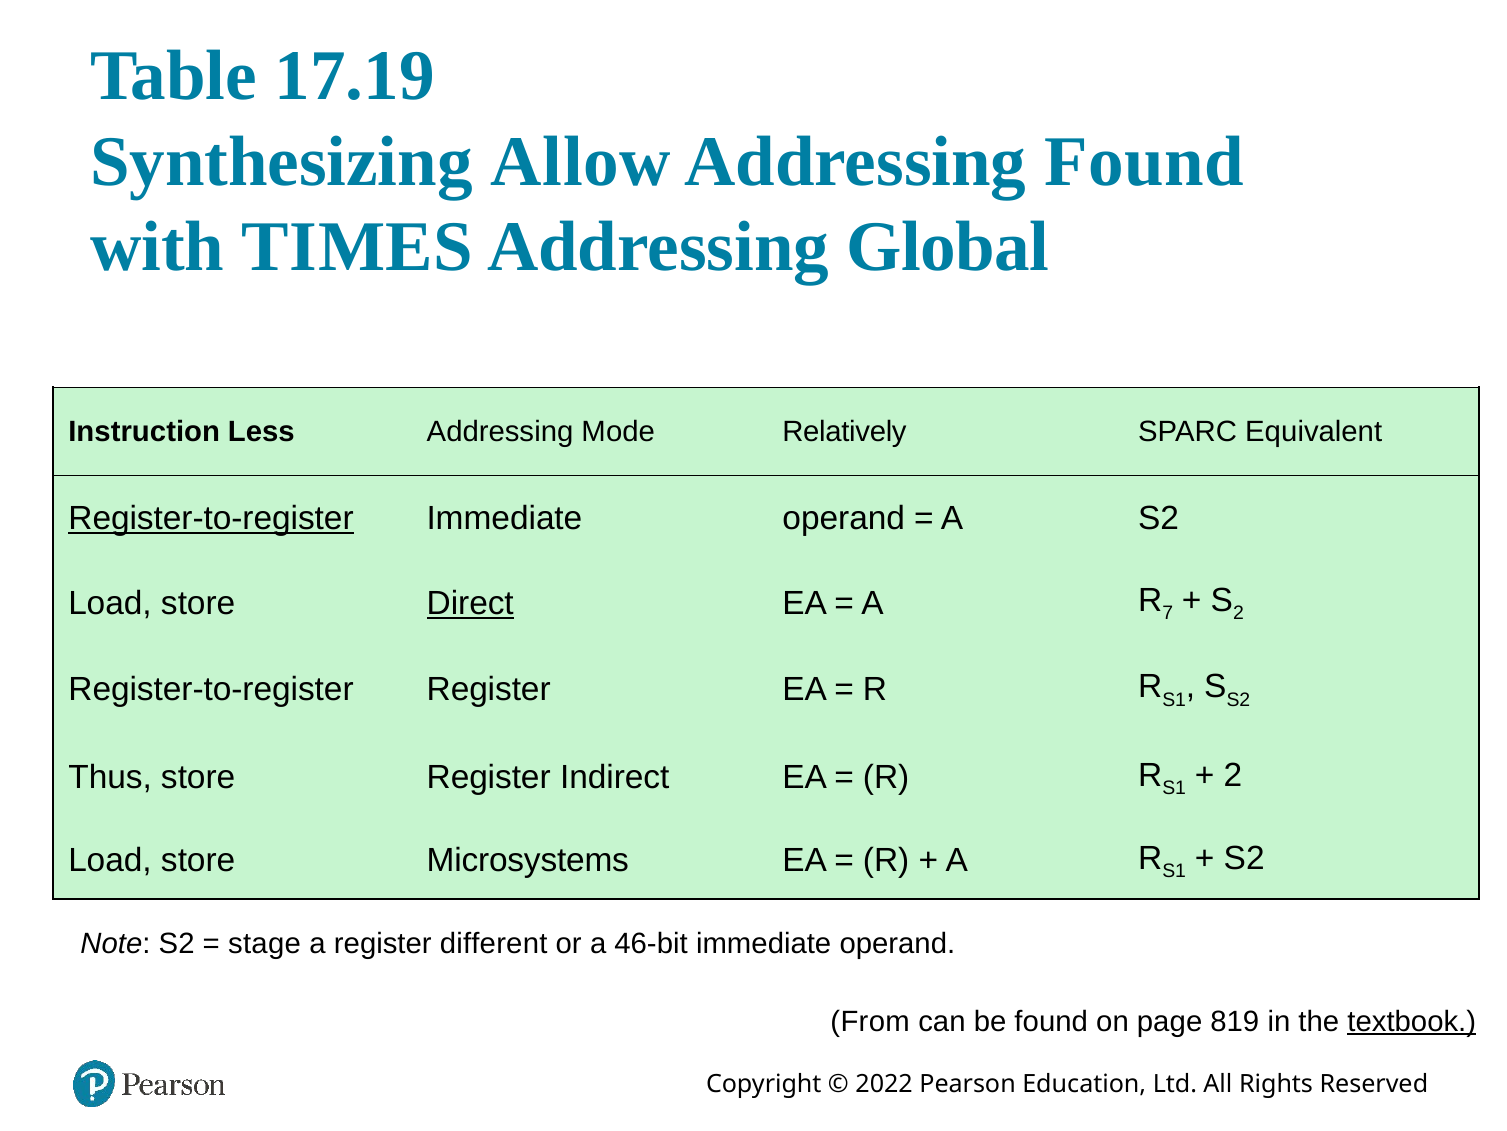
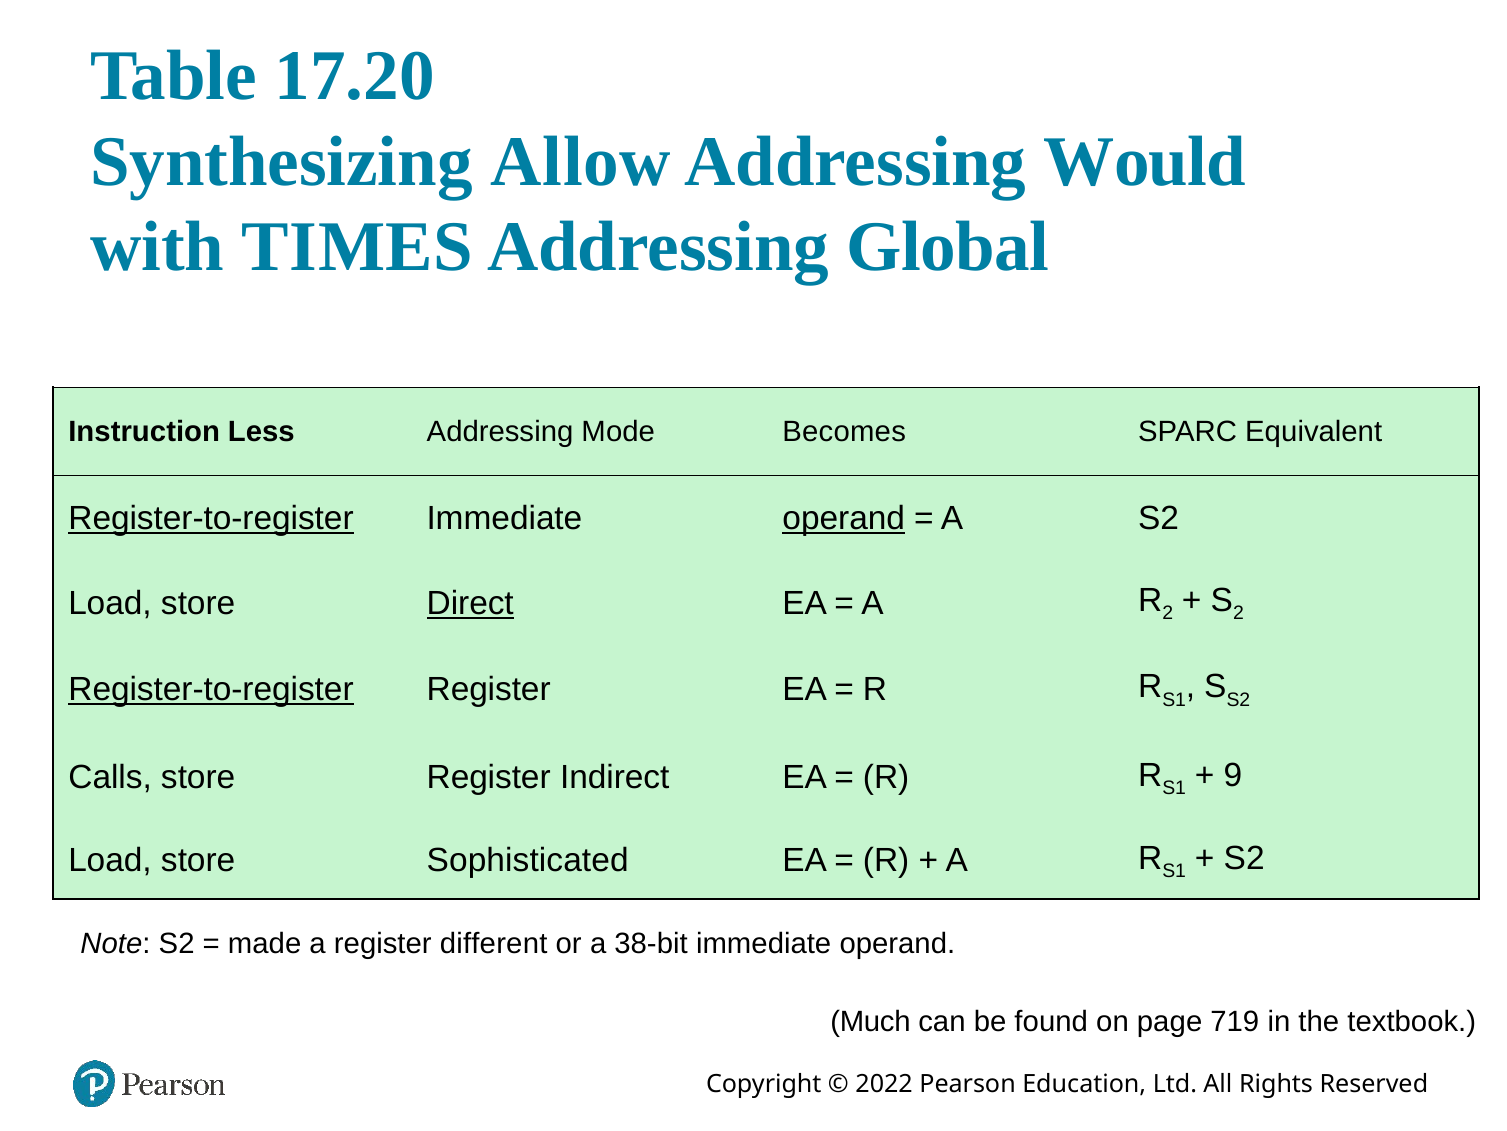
17.19: 17.19 -> 17.20
Addressing Found: Found -> Would
Relatively: Relatively -> Becomes
operand at (844, 518) underline: none -> present
R 7: 7 -> 2
Register-to-register at (211, 689) underline: none -> present
Thus: Thus -> Calls
2 at (1233, 774): 2 -> 9
Microsystems: Microsystems -> Sophisticated
stage: stage -> made
46-bit: 46-bit -> 38-bit
From: From -> Much
819: 819 -> 719
textbook underline: present -> none
